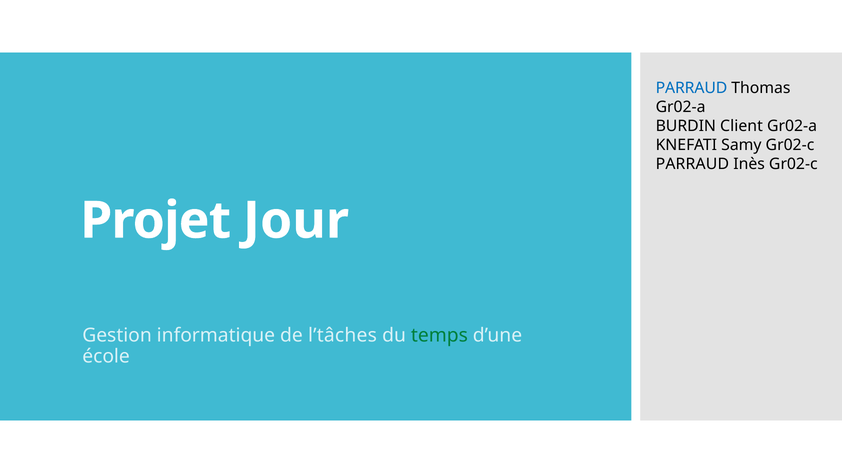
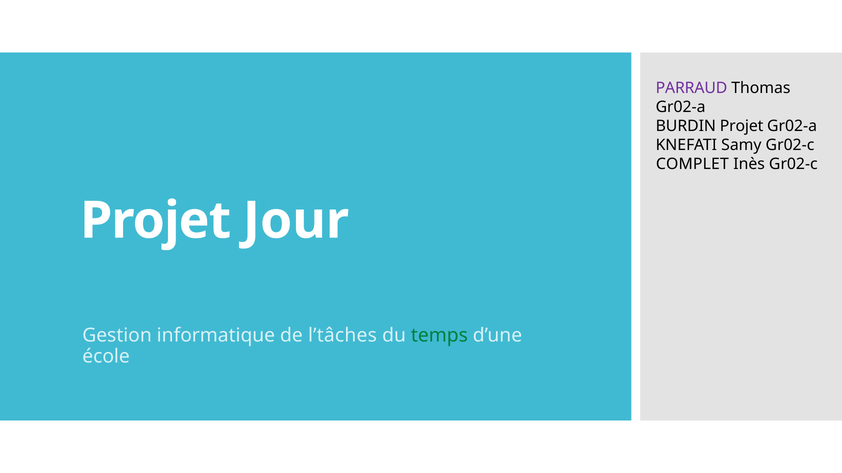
PARRAUD at (691, 88) colour: blue -> purple
BURDIN Client: Client -> Projet
PARRAUD at (692, 164): PARRAUD -> COMPLET
